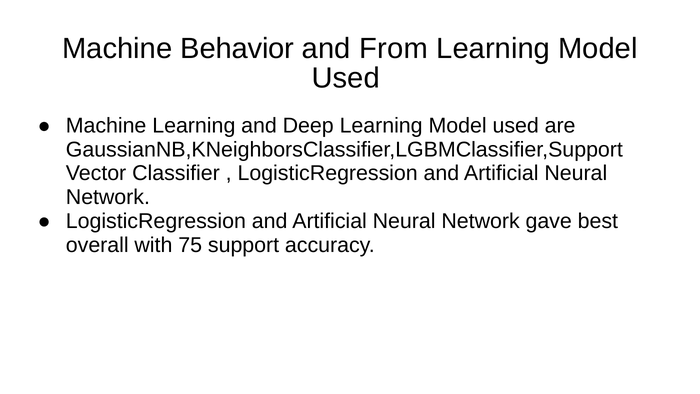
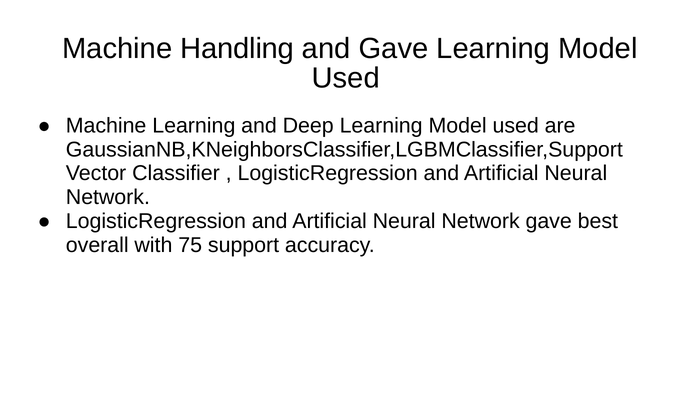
Behavior: Behavior -> Handling
and From: From -> Gave
